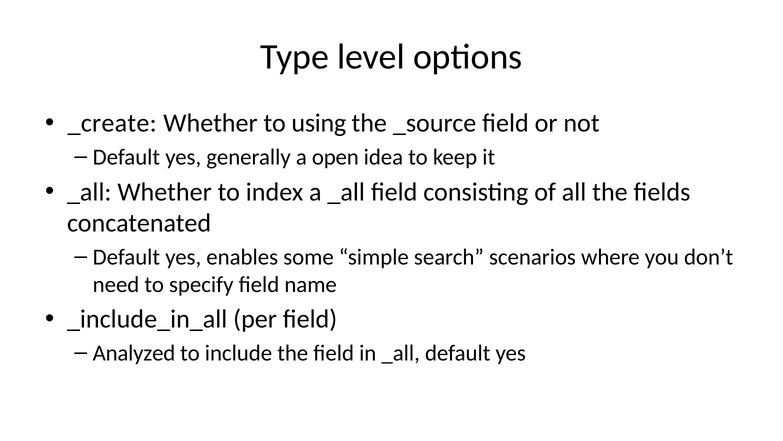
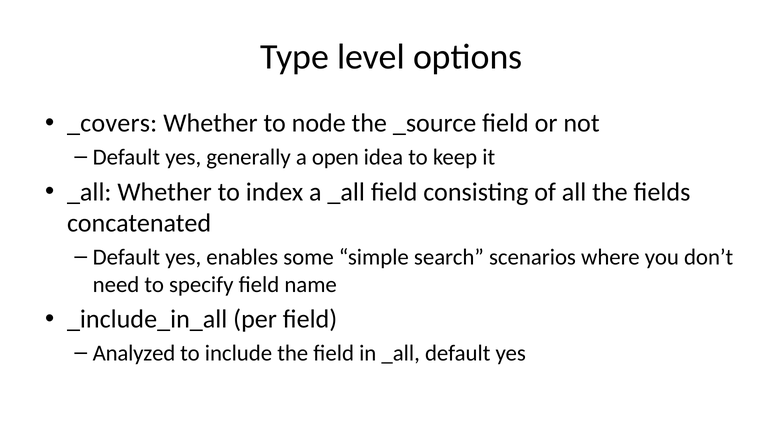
_create: _create -> _covers
using: using -> node
